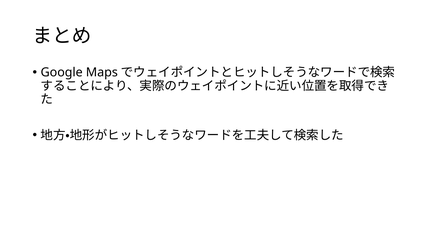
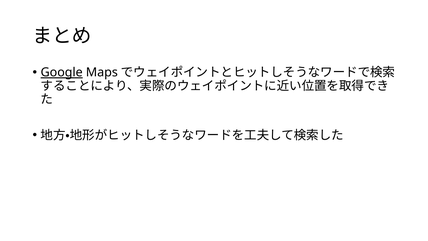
Google underline: none -> present
